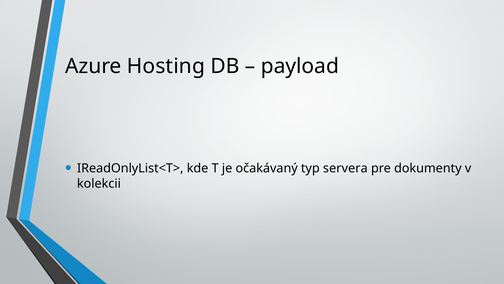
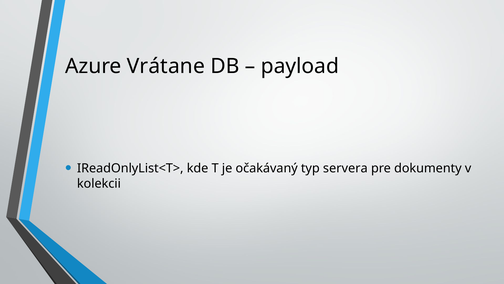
Hosting: Hosting -> Vrátane
